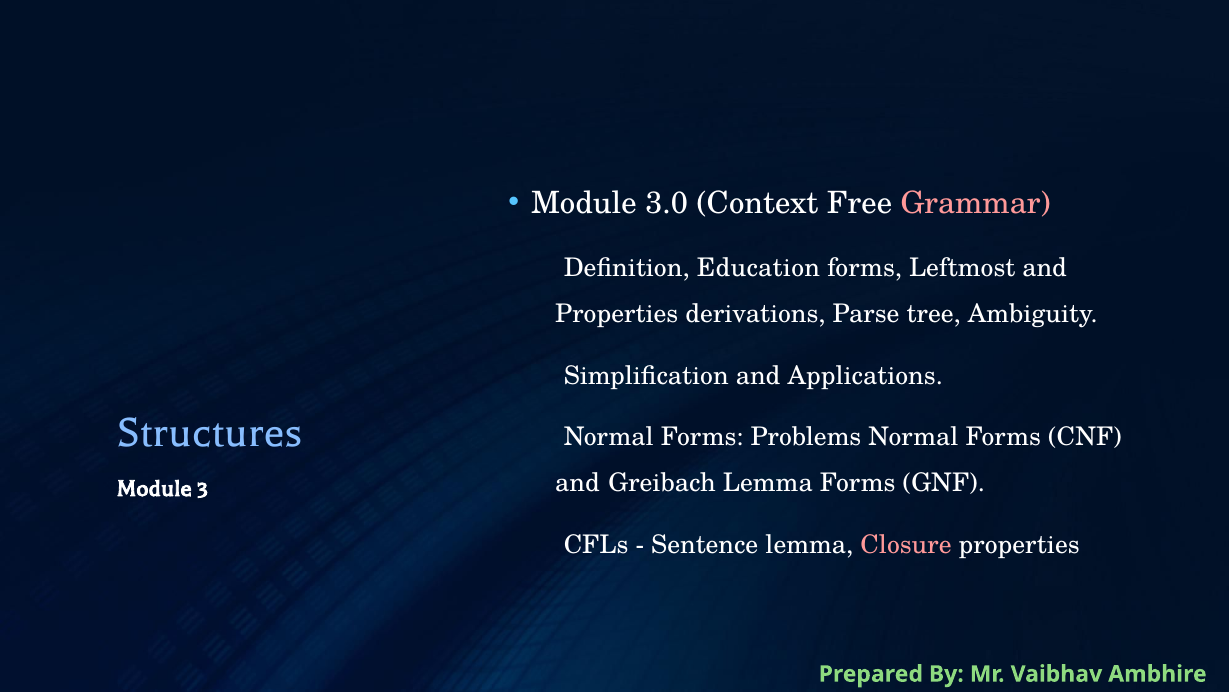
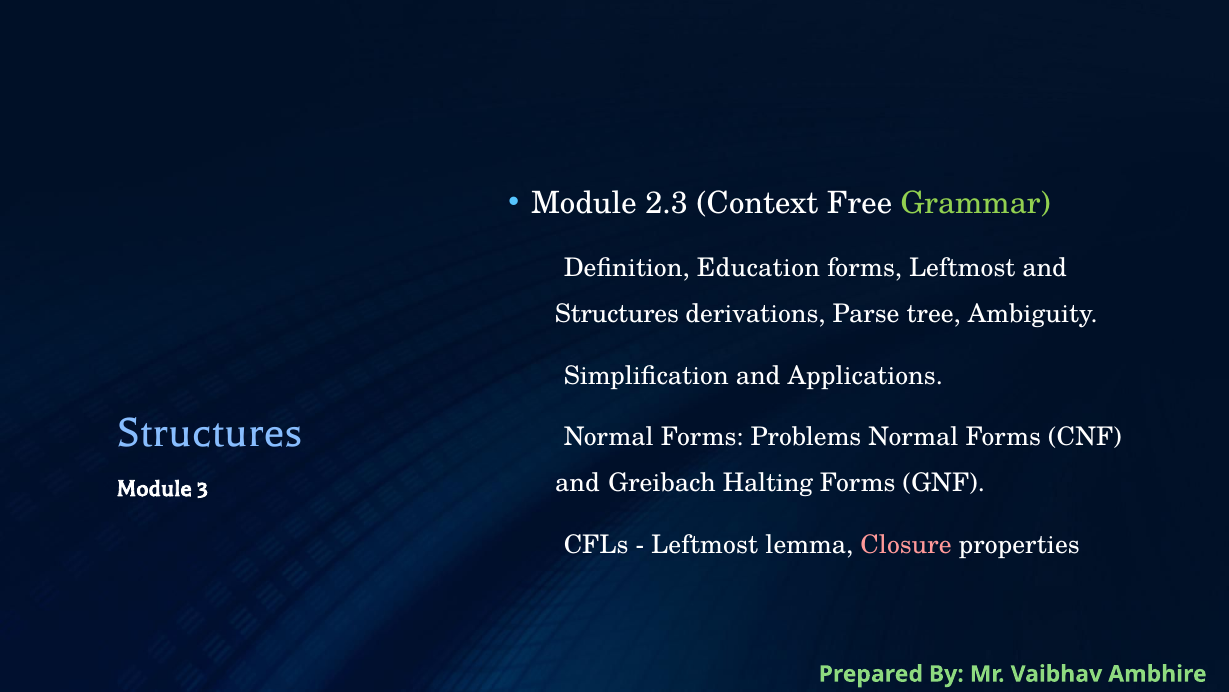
3.0: 3.0 -> 2.3
Grammar colour: pink -> light green
Properties at (617, 314): Properties -> Structures
Greibach Lemma: Lemma -> Halting
Sentence at (705, 545): Sentence -> Leftmost
